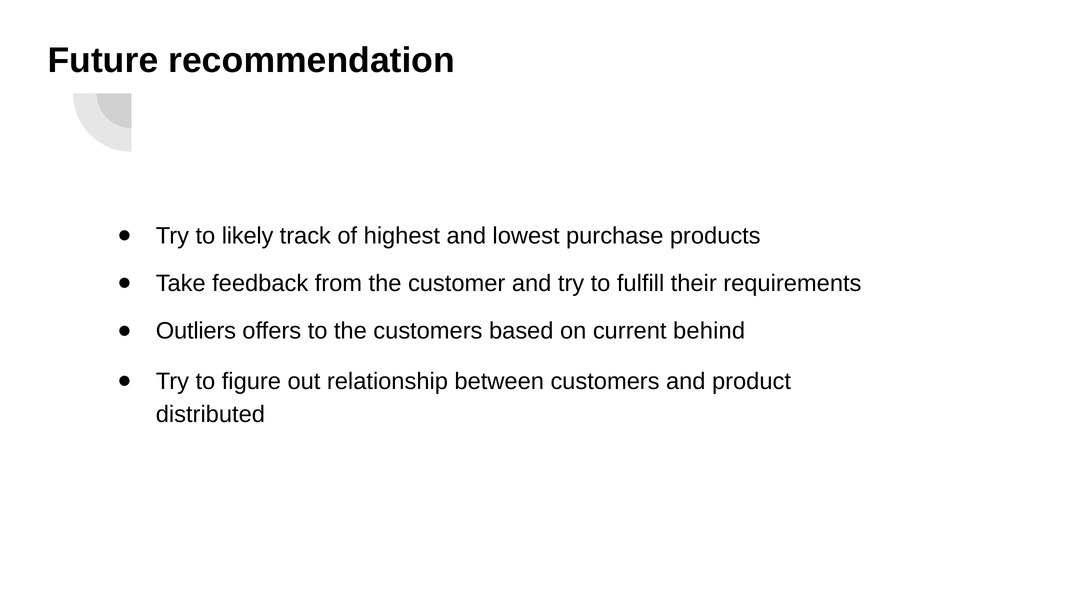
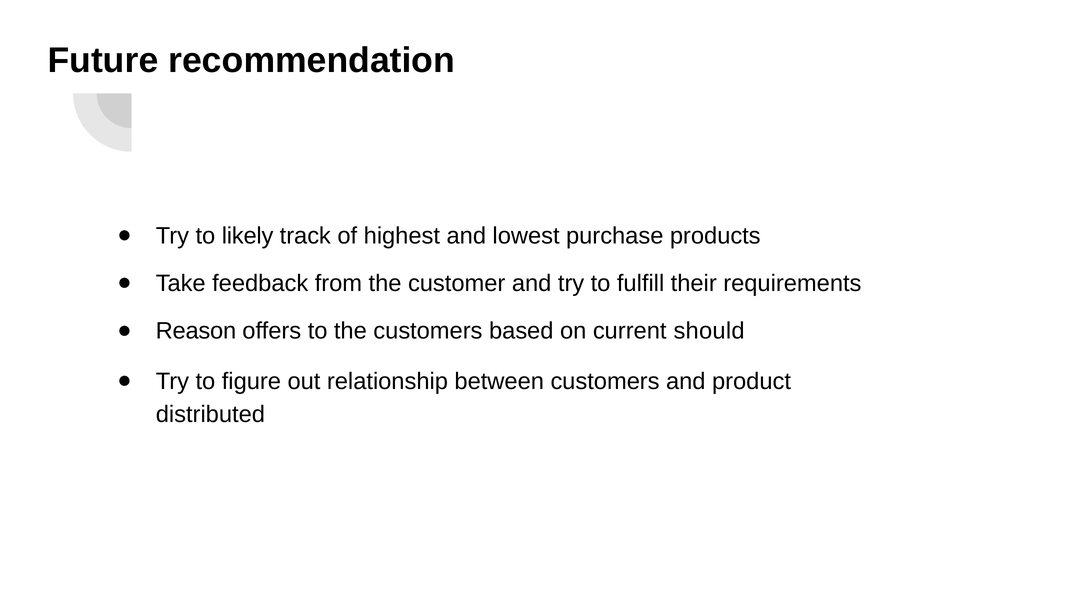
Outliers: Outliers -> Reason
behind: behind -> should
